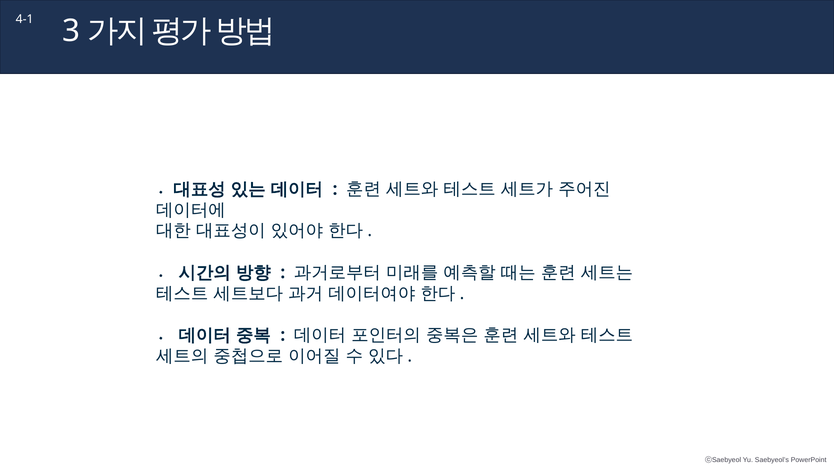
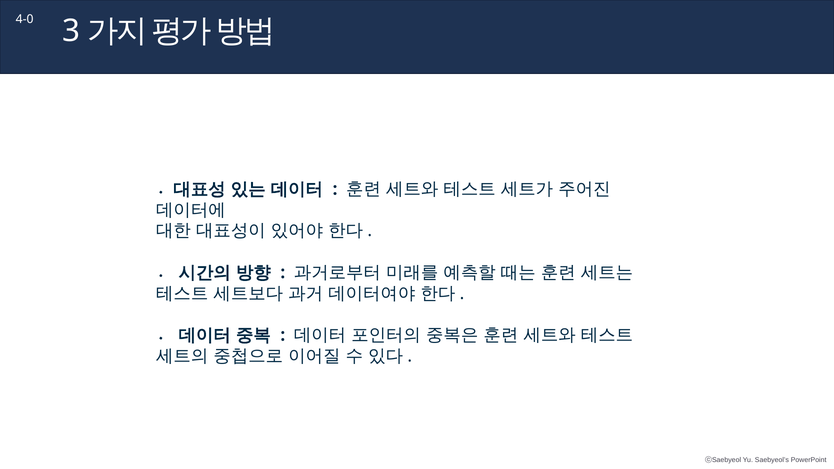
4-1: 4-1 -> 4-0
